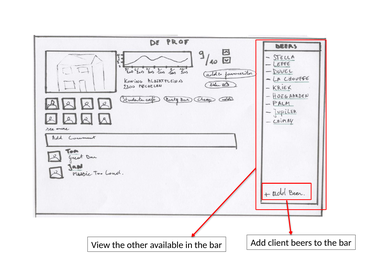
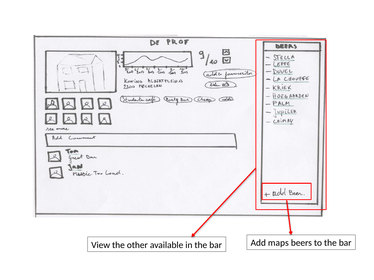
client: client -> maps
